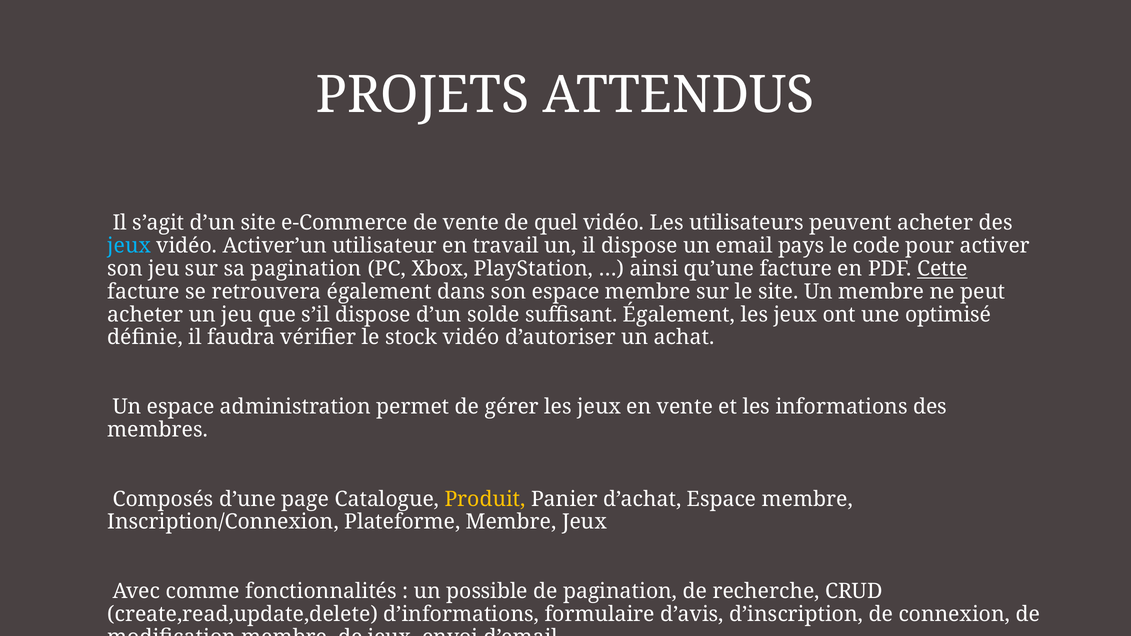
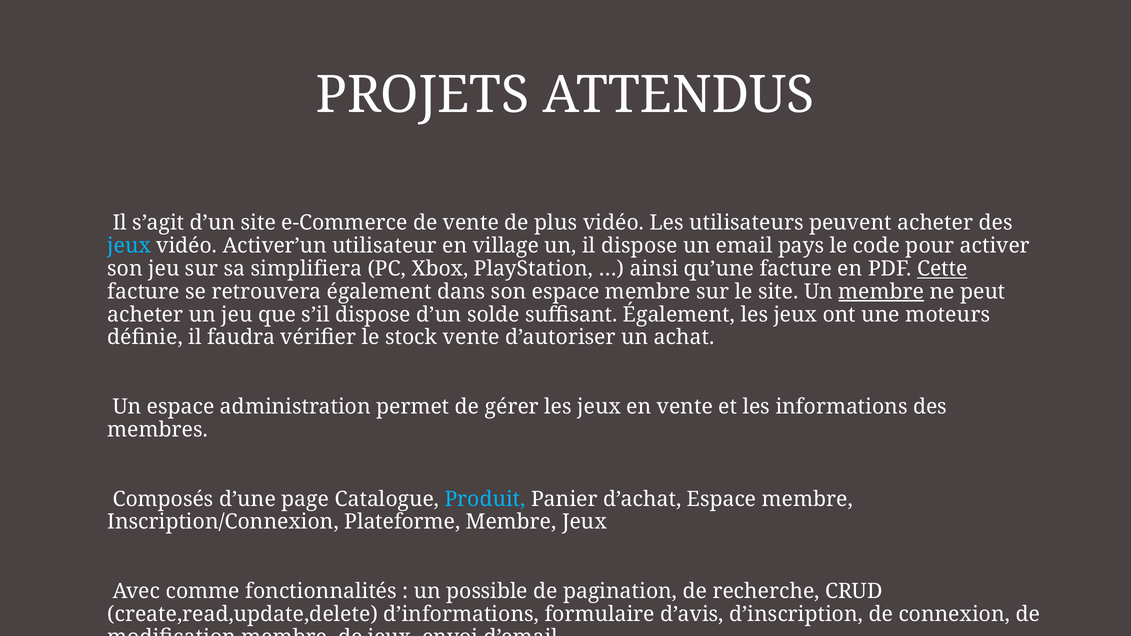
quel: quel -> plus
travail: travail -> village
sa pagination: pagination -> simplifiera
membre at (881, 292) underline: none -> present
optimisé: optimisé -> moteurs
stock vidéo: vidéo -> vente
Produit colour: yellow -> light blue
